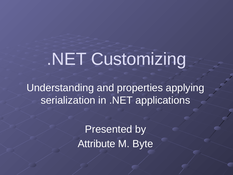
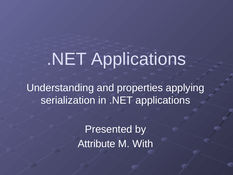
Customizing at (139, 59): Customizing -> Applications
Byte: Byte -> With
